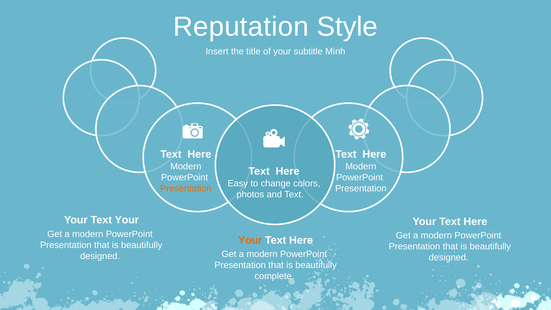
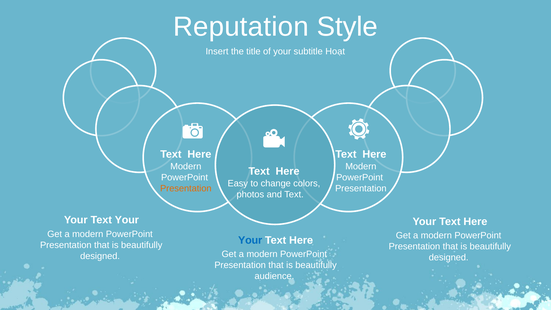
Mình: Mình -> Hoạt
Your at (250, 240) colour: orange -> blue
complete: complete -> audience
